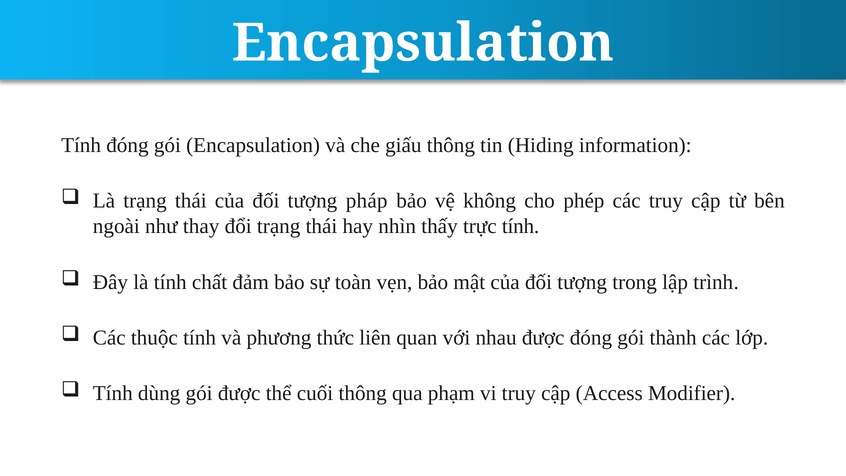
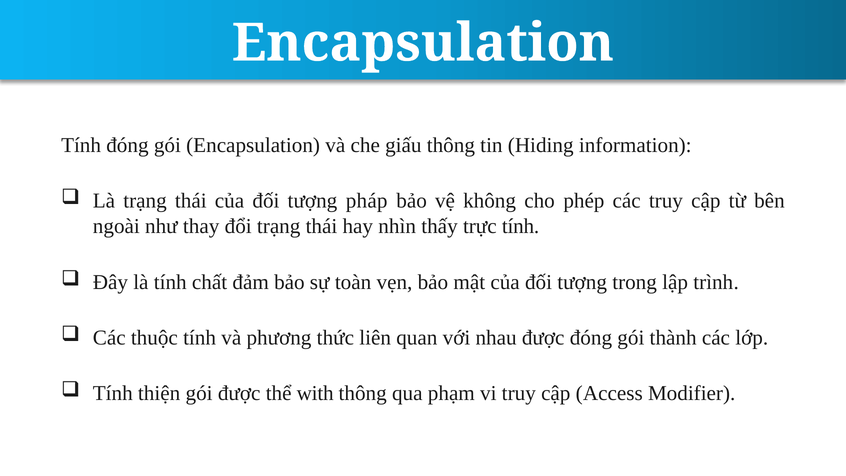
dùng: dùng -> thiện
cuối: cuối -> with
